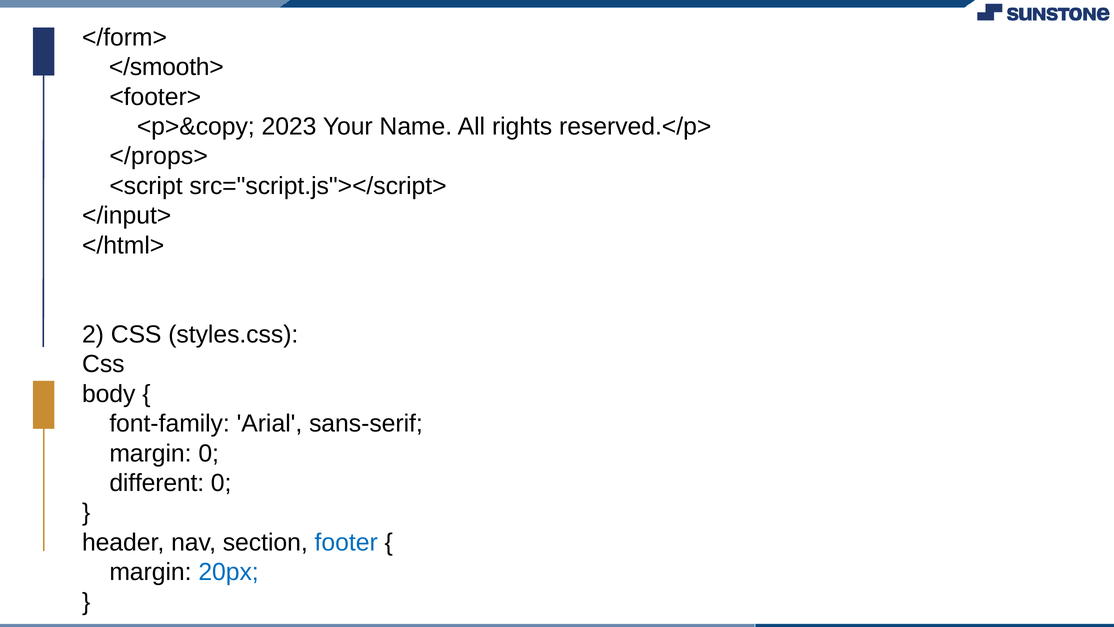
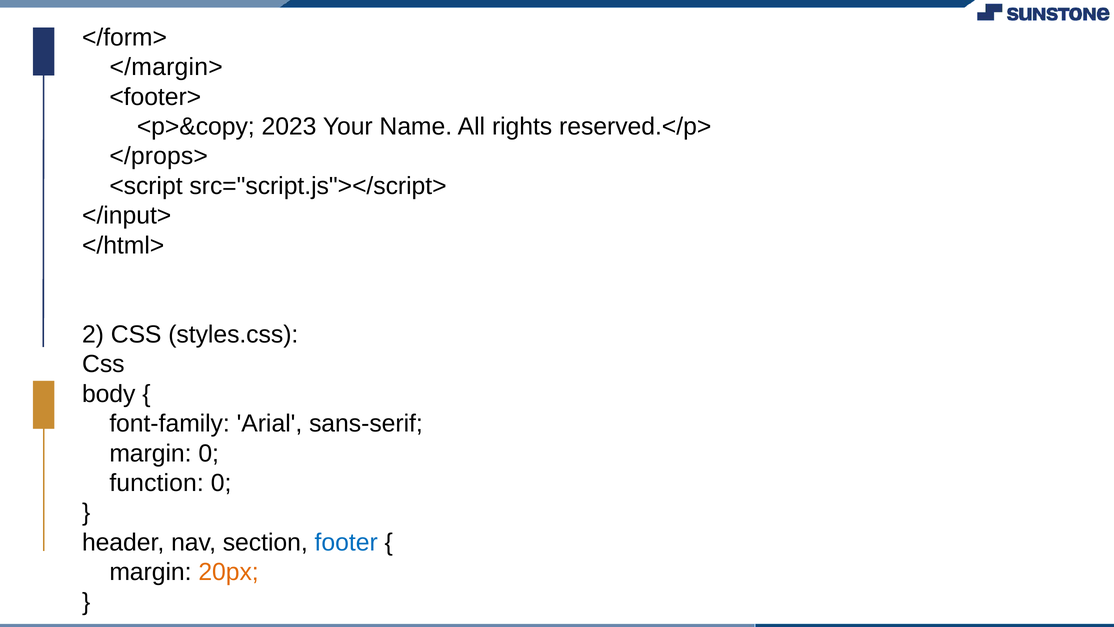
</smooth>: </smooth> -> </margin>
different: different -> function
20px colour: blue -> orange
